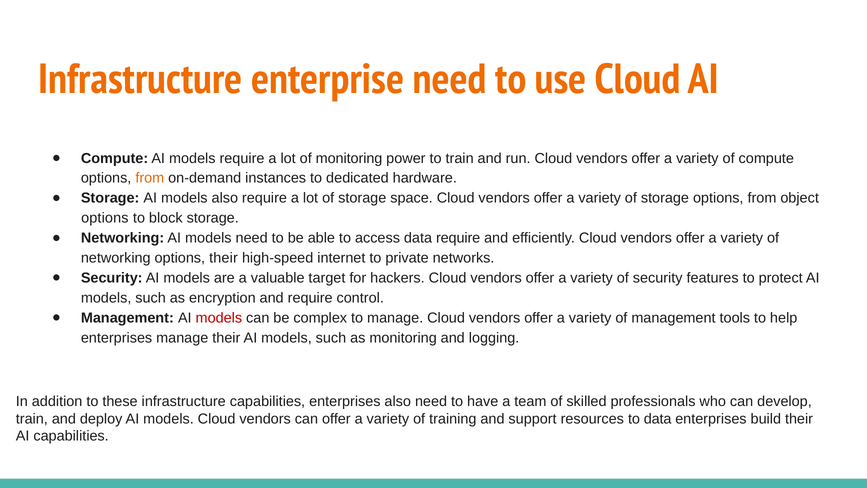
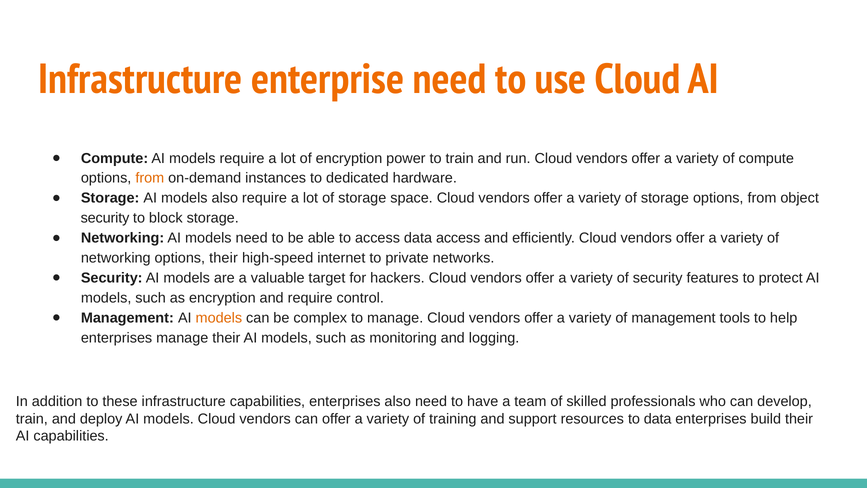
of monitoring: monitoring -> encryption
options at (105, 218): options -> security
data require: require -> access
models at (219, 318) colour: red -> orange
